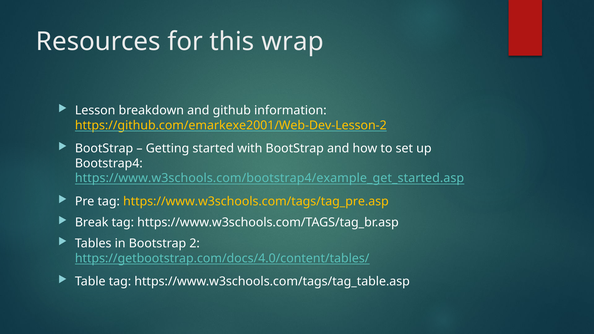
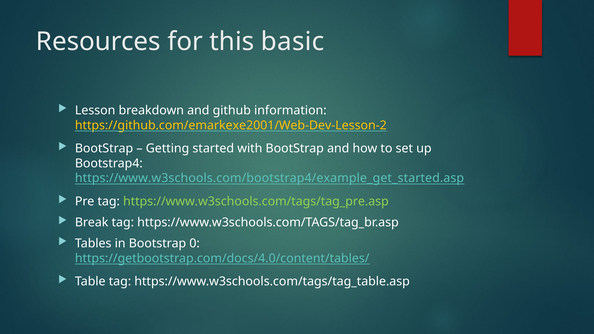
wrap: wrap -> basic
https://www.w3schools.com/tags/tag_pre.asp colour: yellow -> light green
2: 2 -> 0
